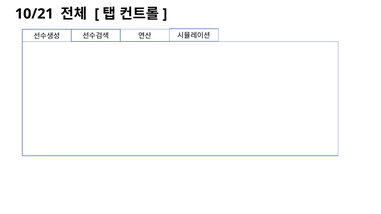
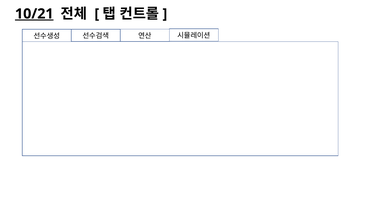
10/21 underline: none -> present
